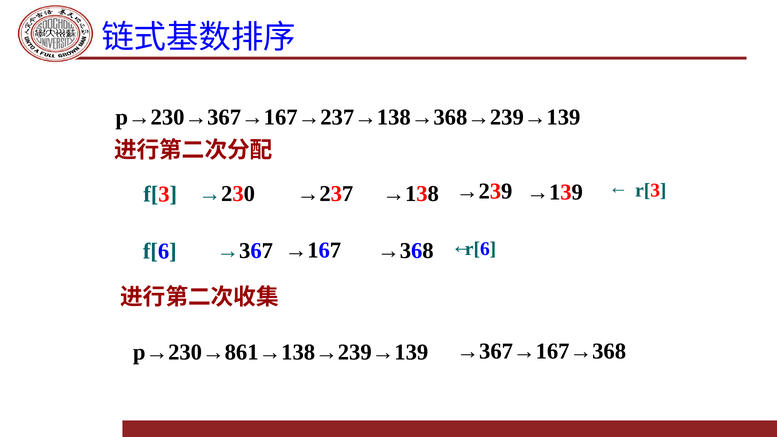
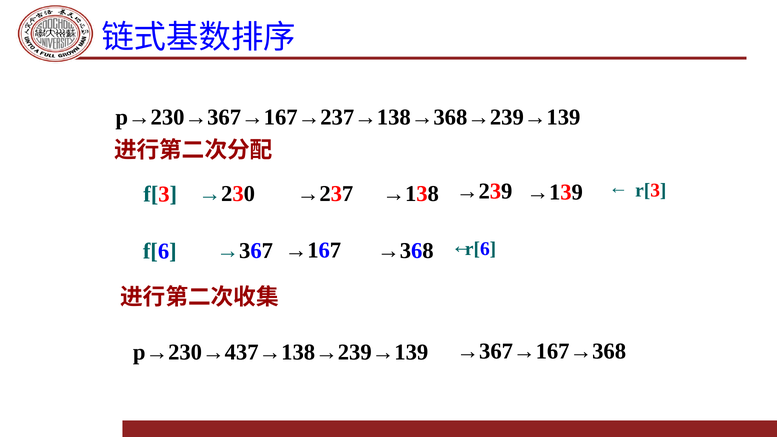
p→230→861→138→239→139: p→230→861→138→239→139 -> p→230→437→138→239→139
